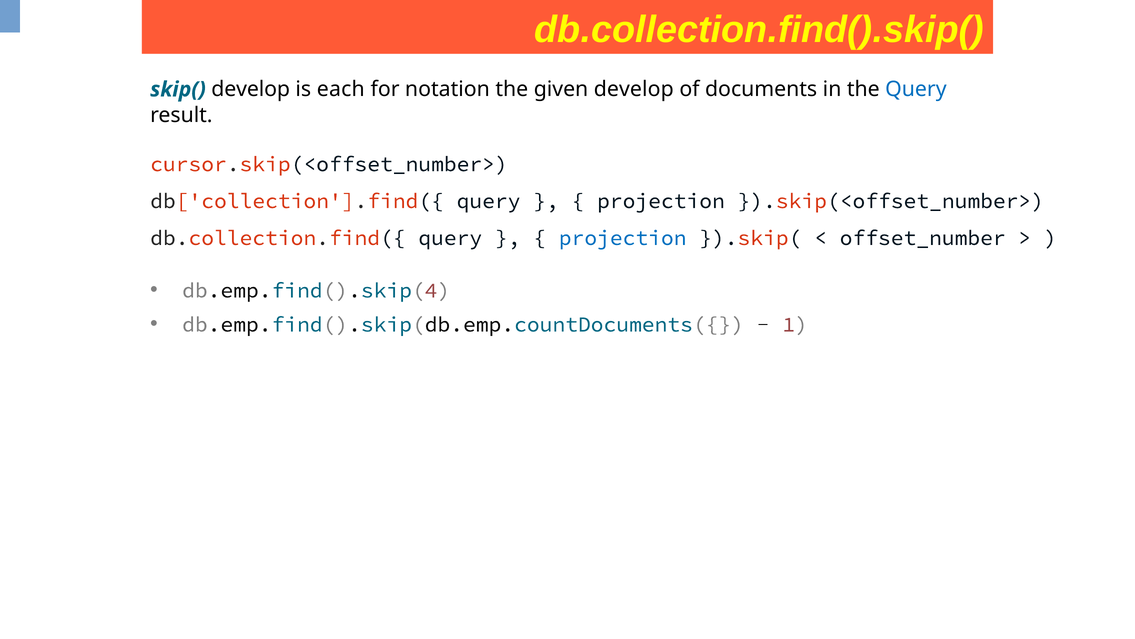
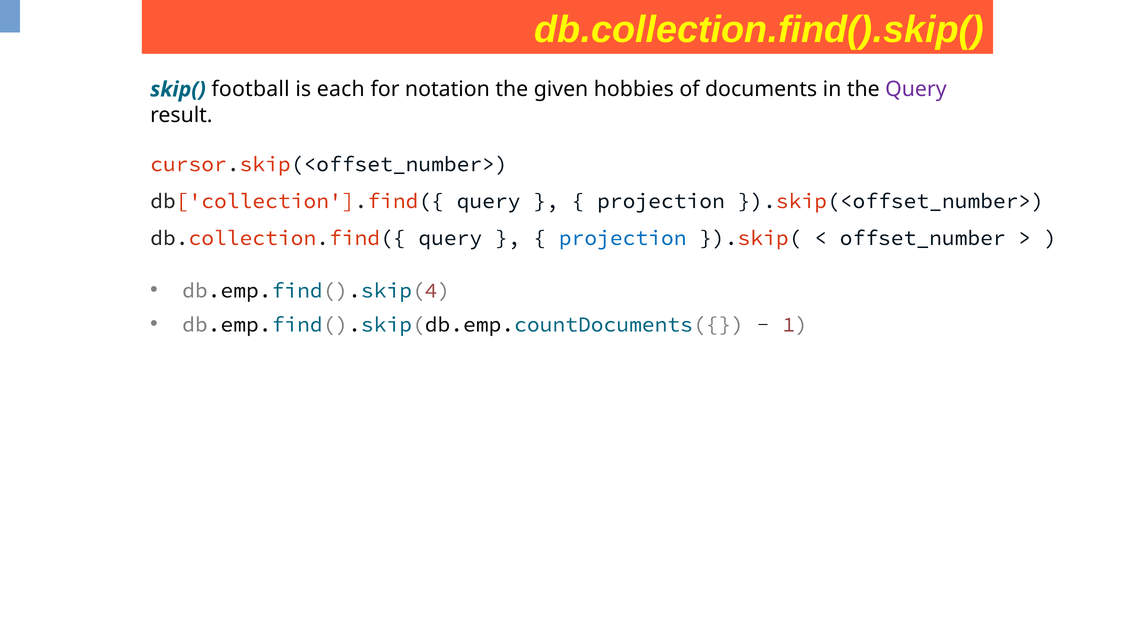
skip( develop: develop -> football
given develop: develop -> hobbies
Query at (916, 89) colour: blue -> purple
